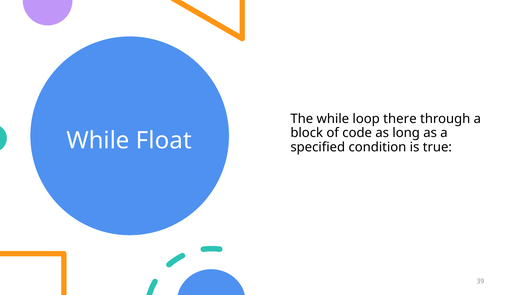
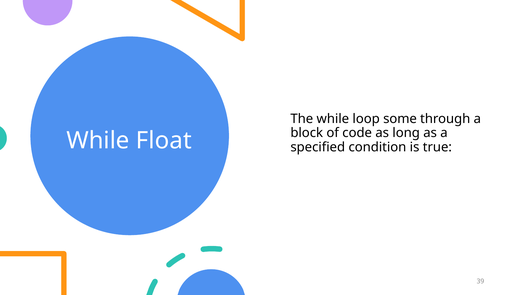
there: there -> some
